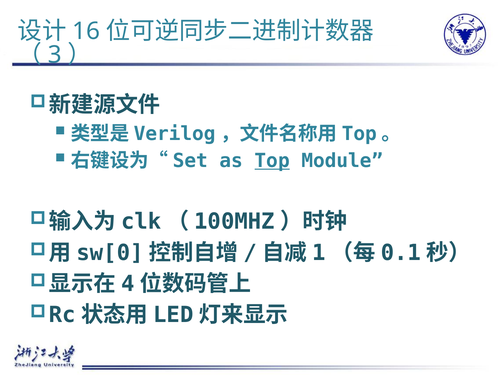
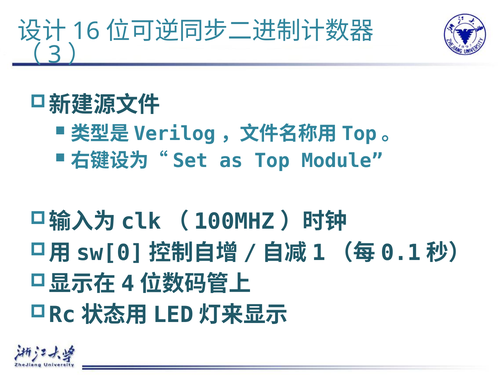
Top underline: present -> none
